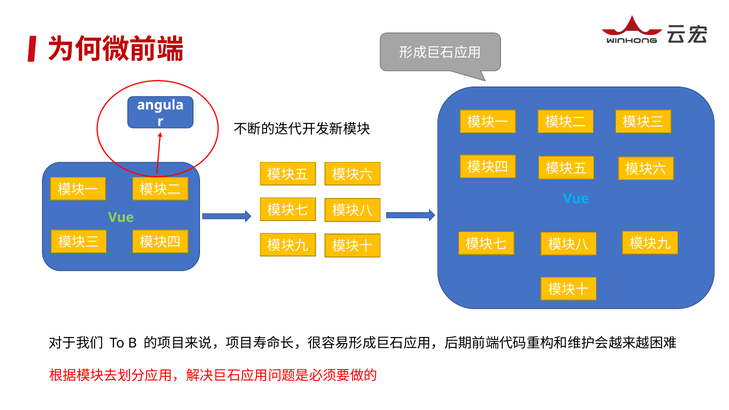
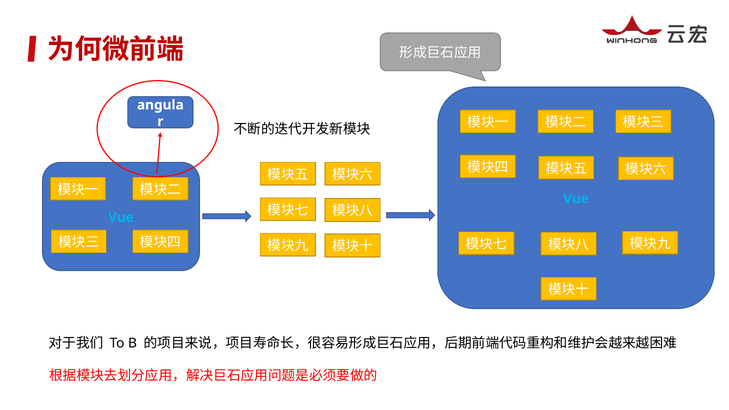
Vue at (121, 217) colour: light green -> light blue
